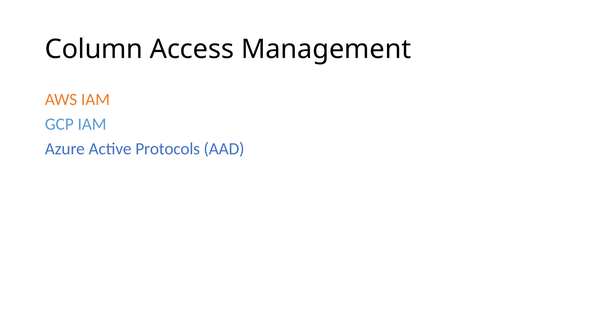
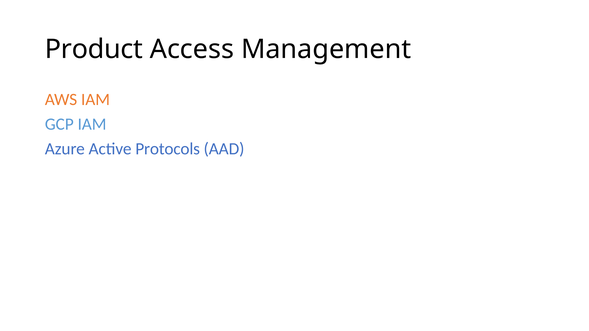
Column: Column -> Product
